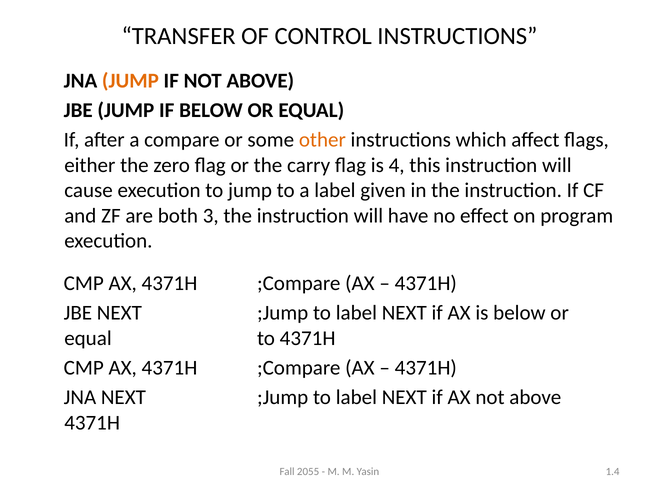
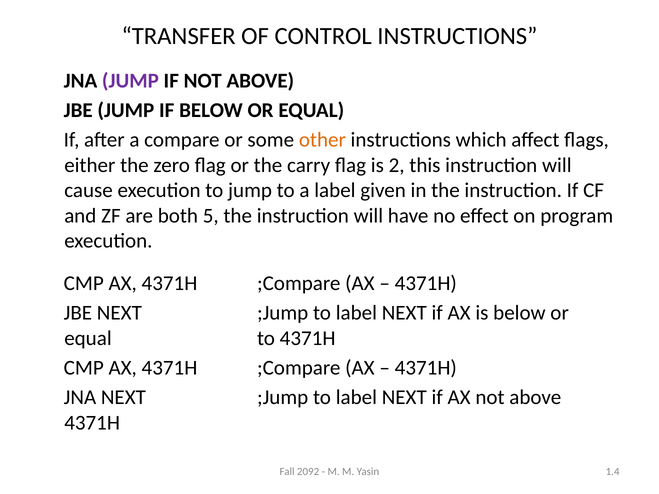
JUMP at (130, 81) colour: orange -> purple
4: 4 -> 2
3: 3 -> 5
2055: 2055 -> 2092
